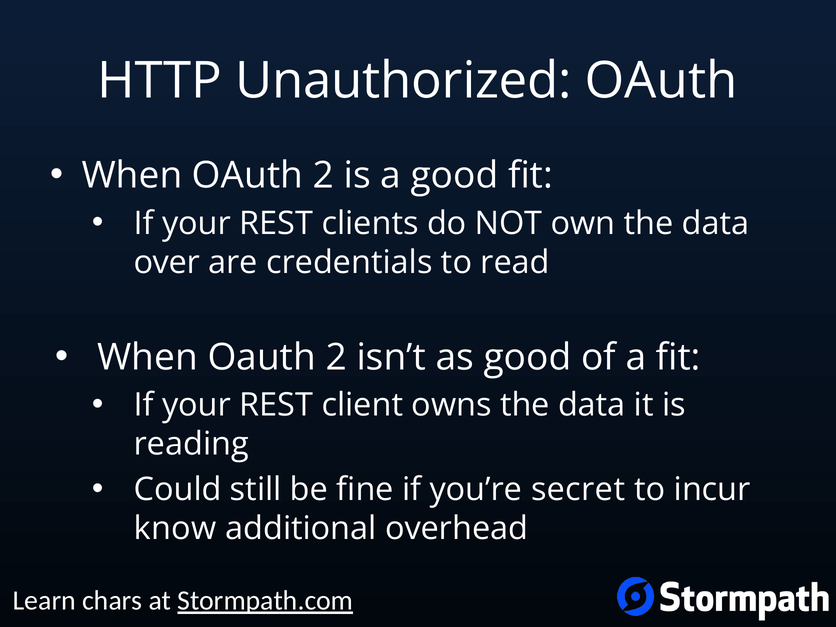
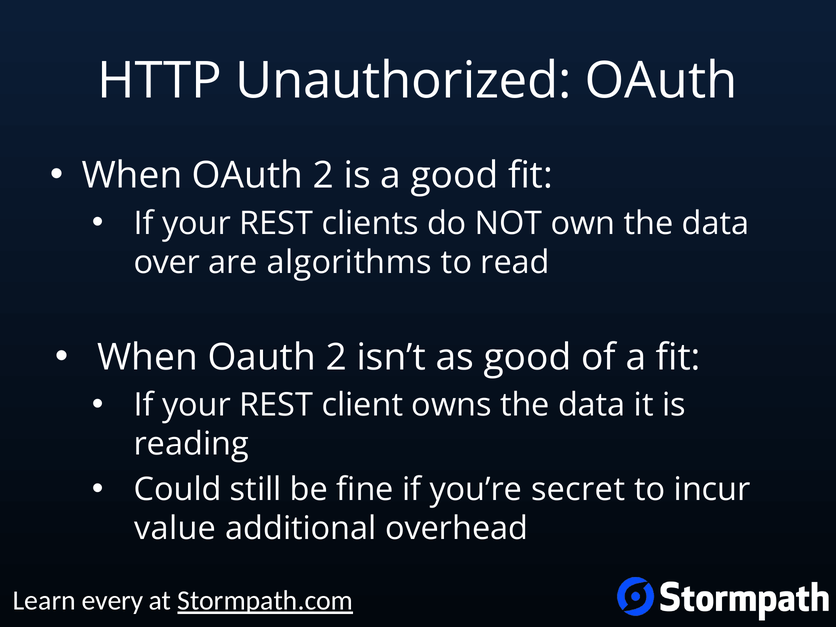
credentials: credentials -> algorithms
know: know -> value
chars: chars -> every
